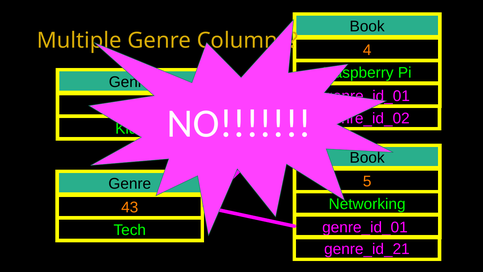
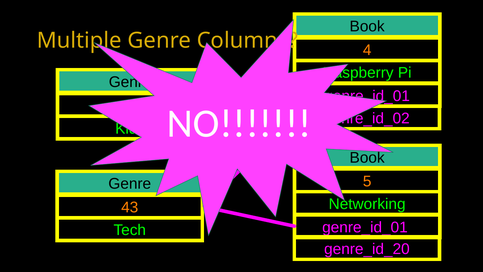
genre_id_21: genre_id_21 -> genre_id_20
